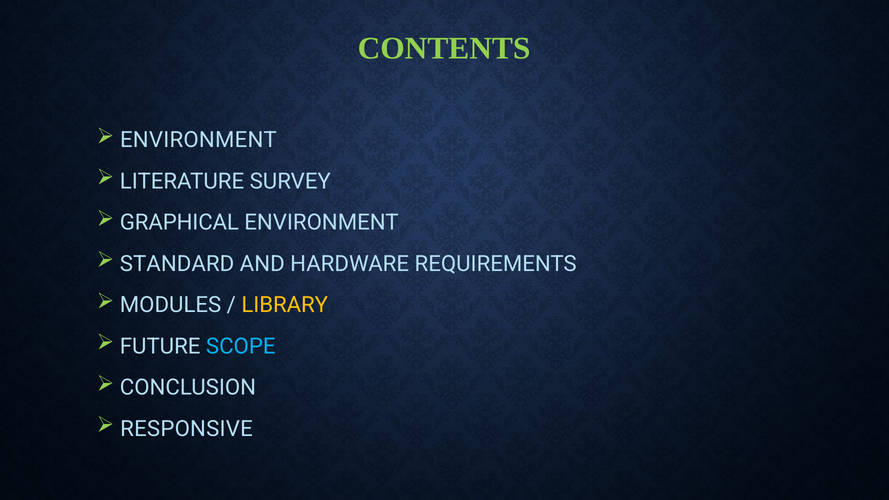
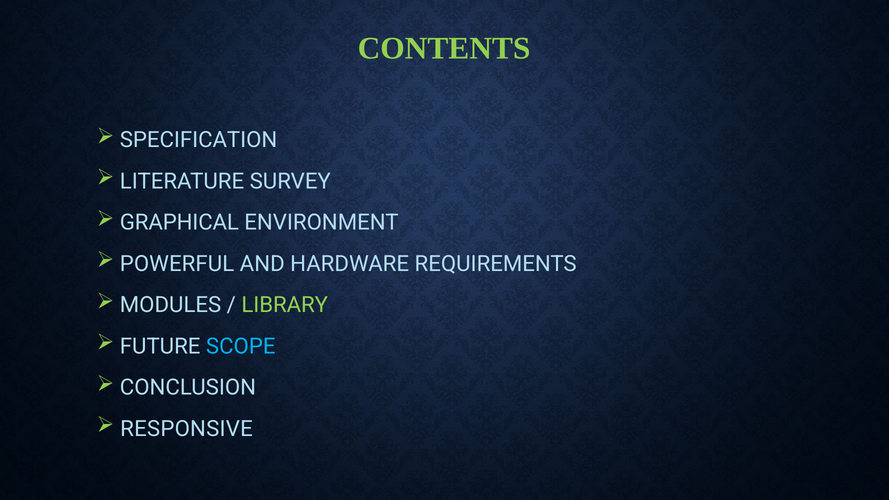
ENVIRONMENT at (198, 140): ENVIRONMENT -> SPECIFICATION
STANDARD: STANDARD -> POWERFUL
LIBRARY colour: yellow -> light green
